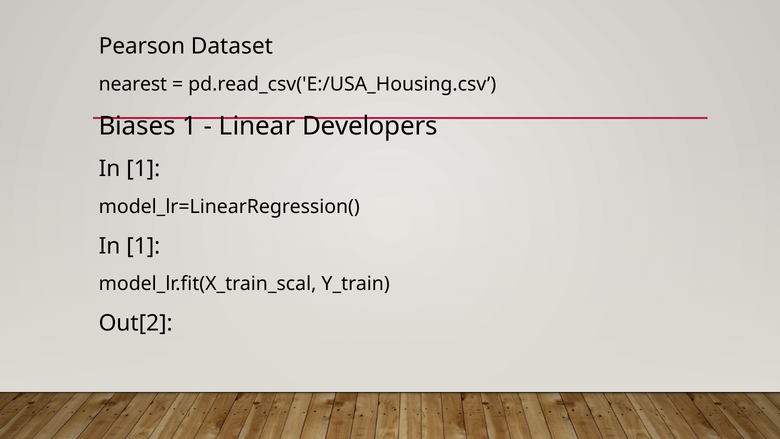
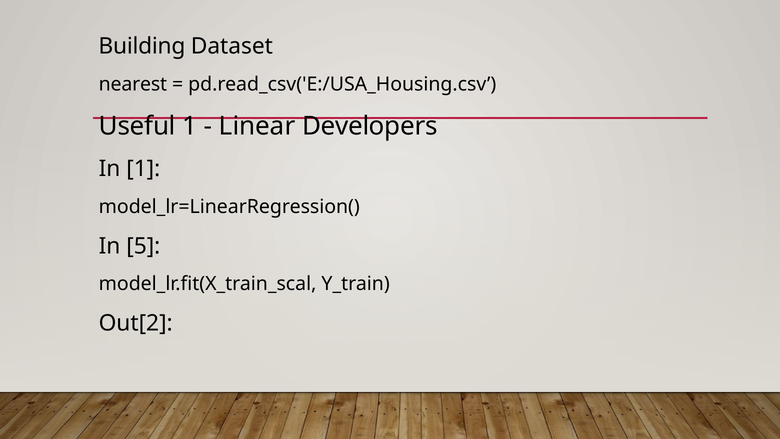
Pearson: Pearson -> Building
Biases: Biases -> Useful
1 at (143, 246): 1 -> 5
